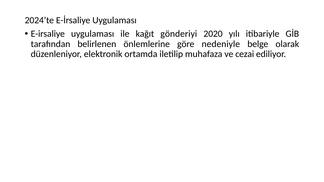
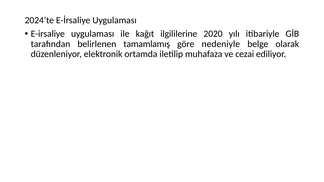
gönderiyi: gönderiyi -> ilgililerine
önlemlerine: önlemlerine -> tamamlamış
